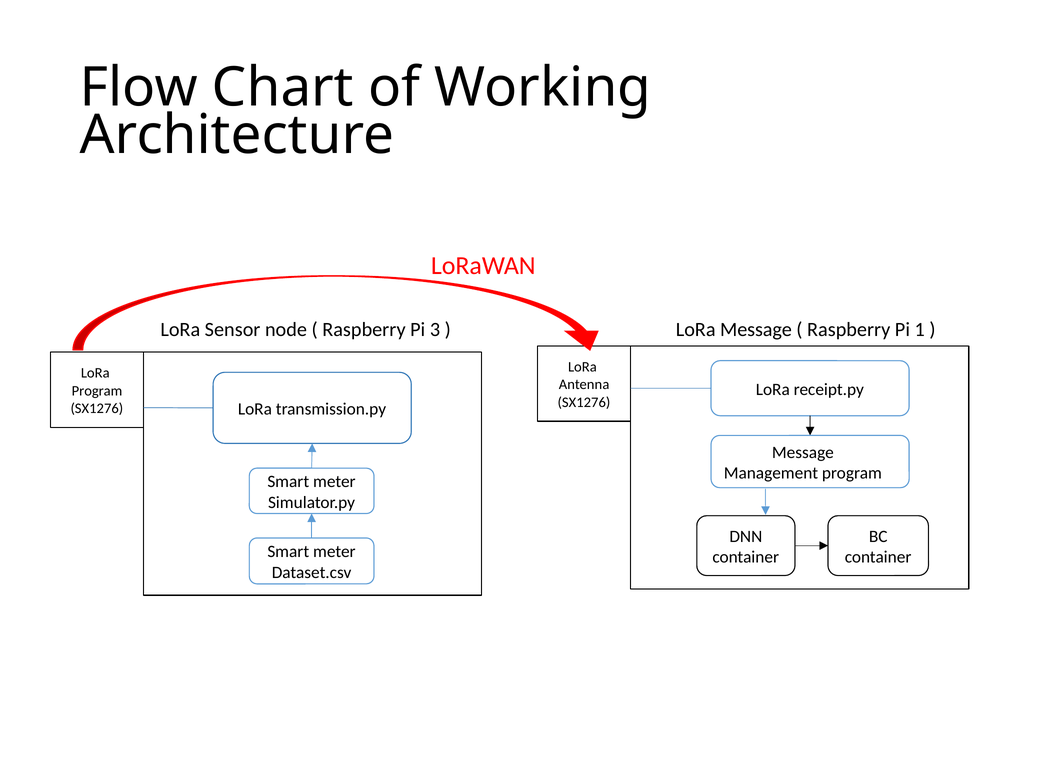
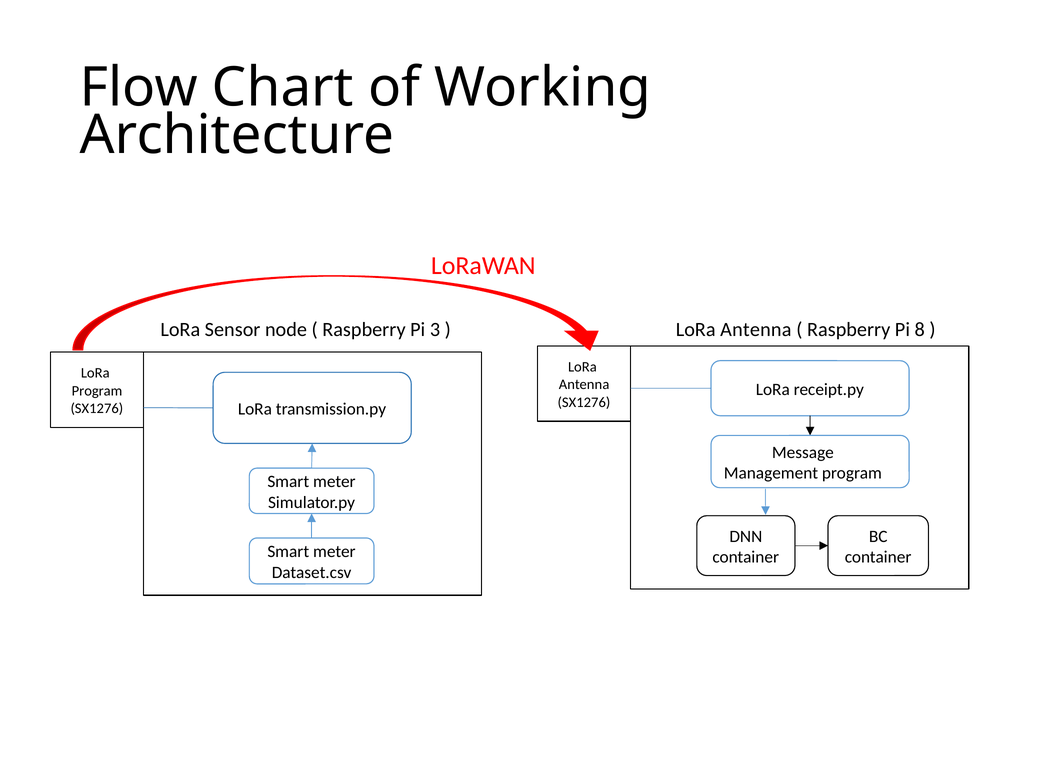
Message at (756, 330): Message -> Antenna
1: 1 -> 8
